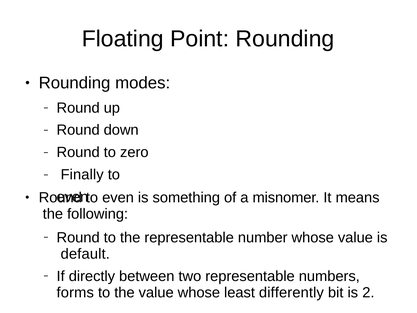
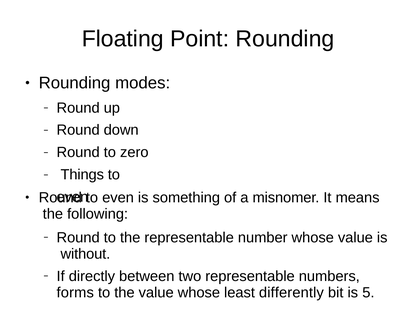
Finally: Finally -> Things
default: default -> without
2: 2 -> 5
